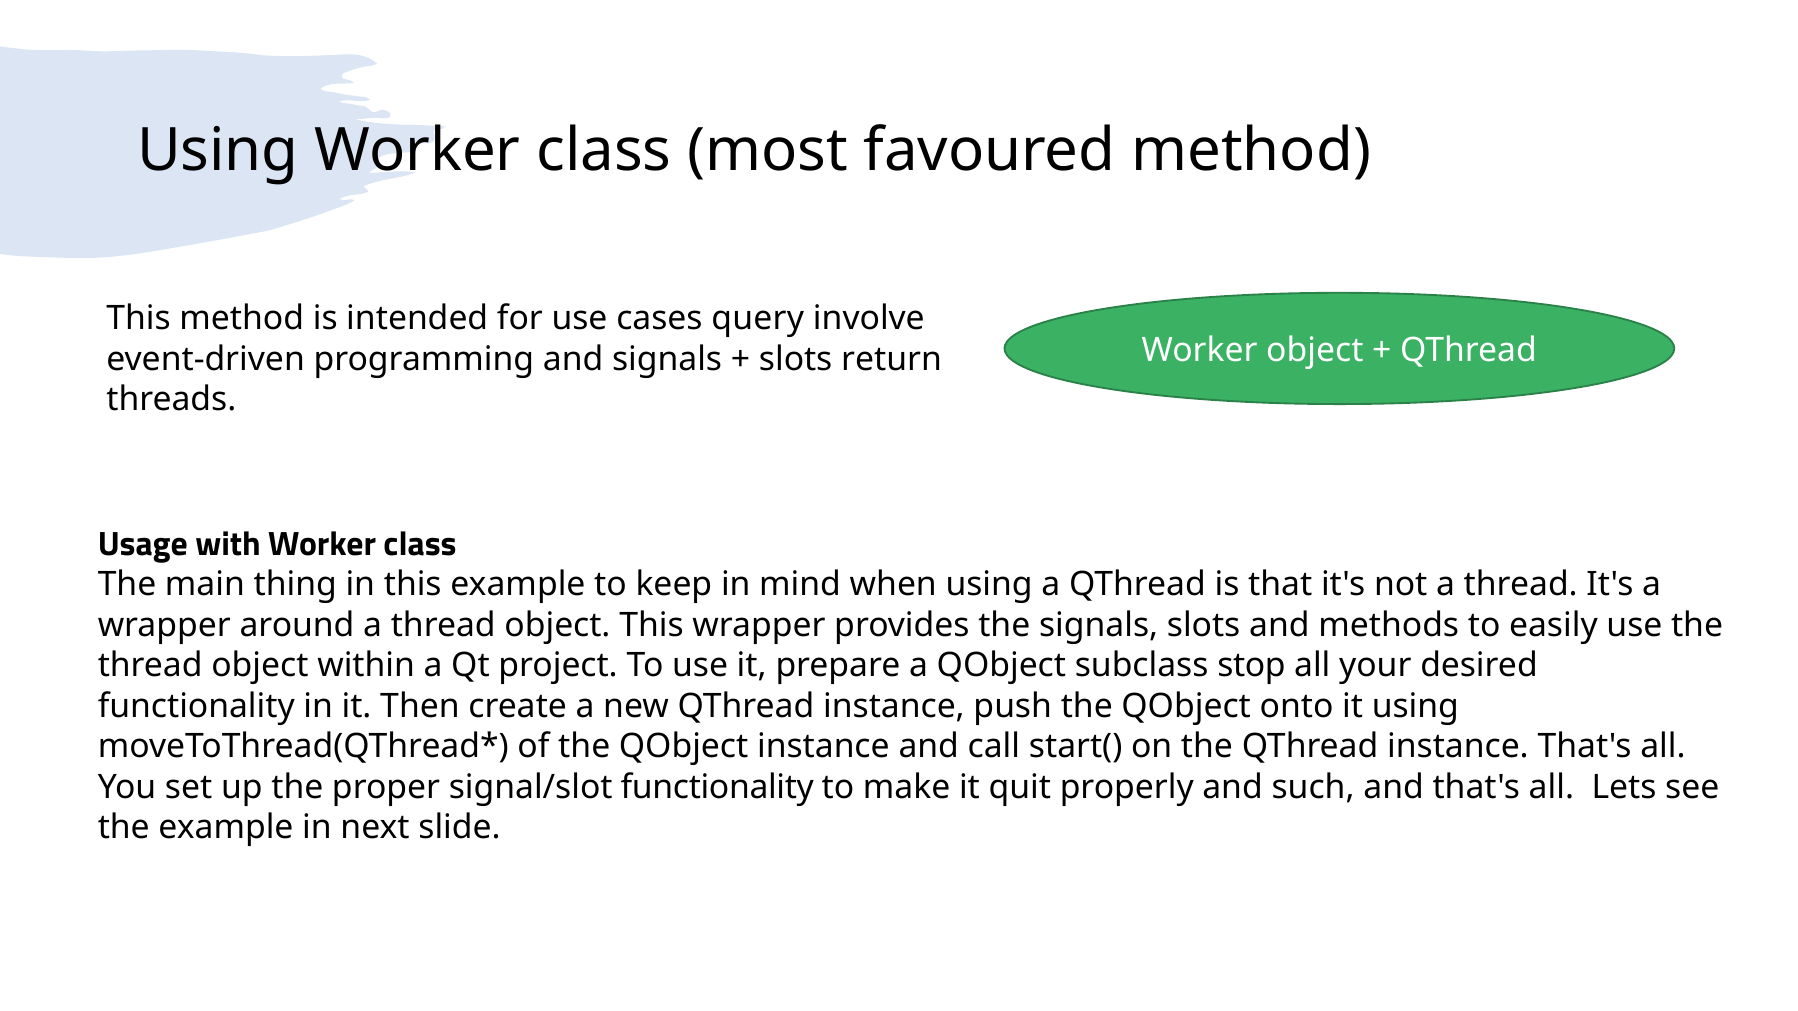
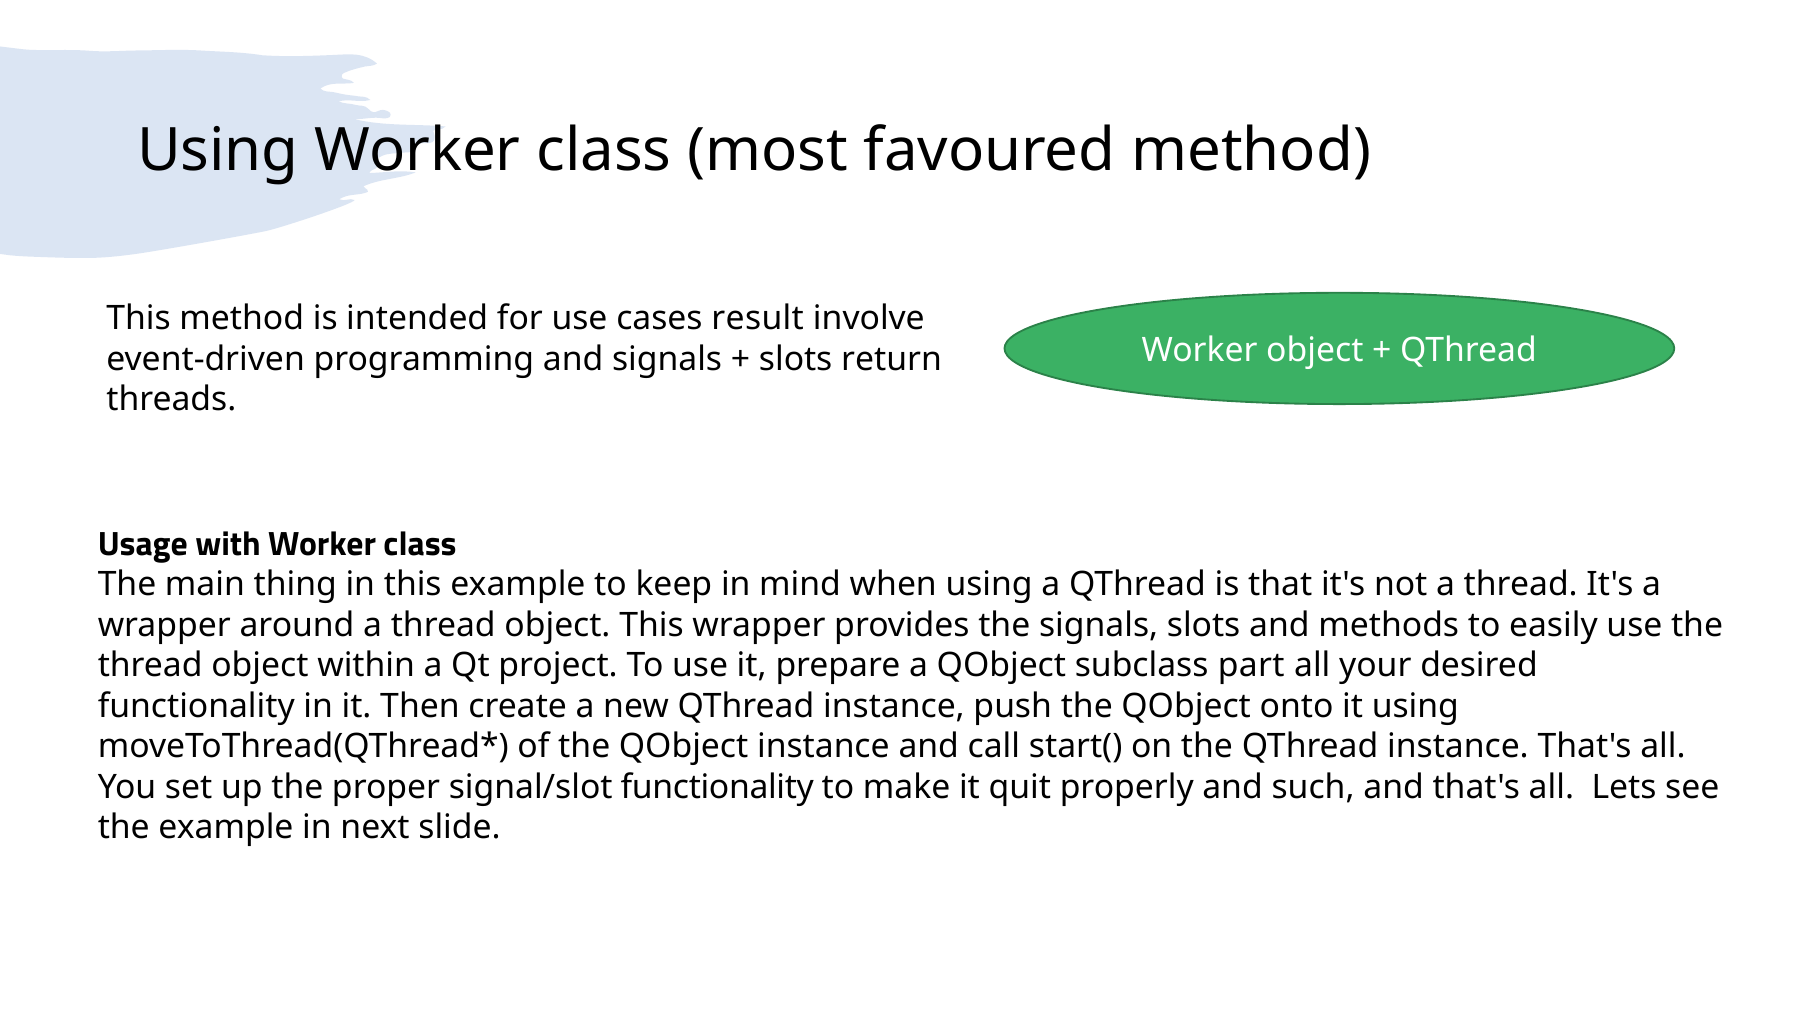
query: query -> result
stop: stop -> part
